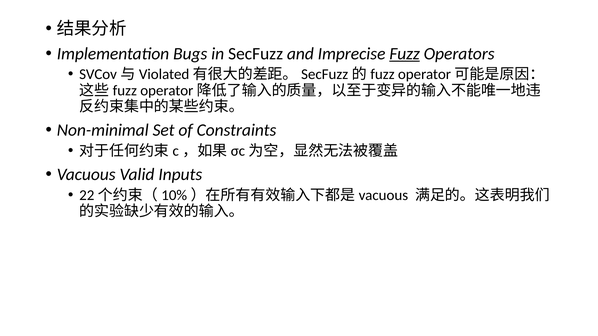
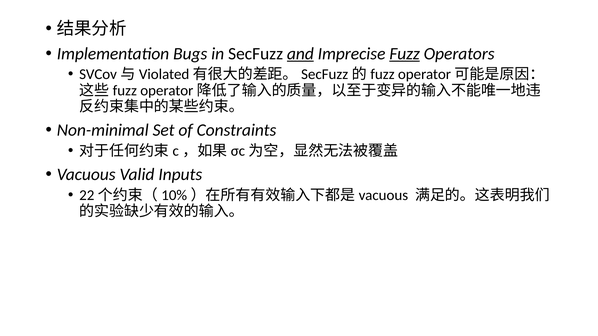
and underline: none -> present
